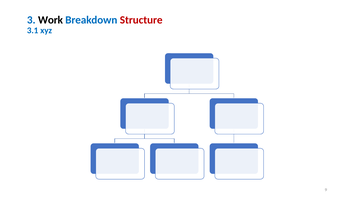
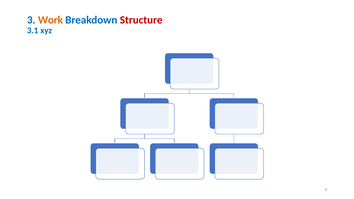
Work colour: black -> orange
